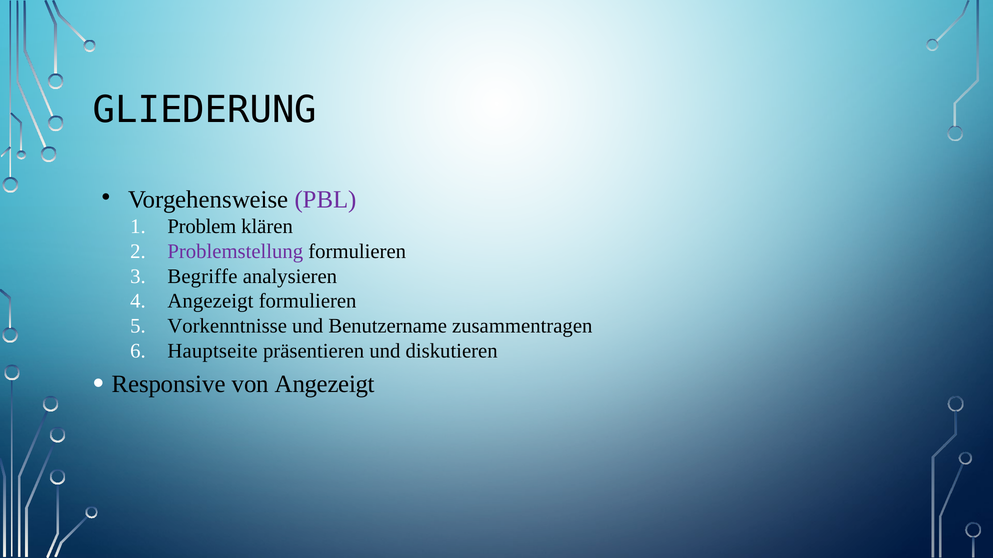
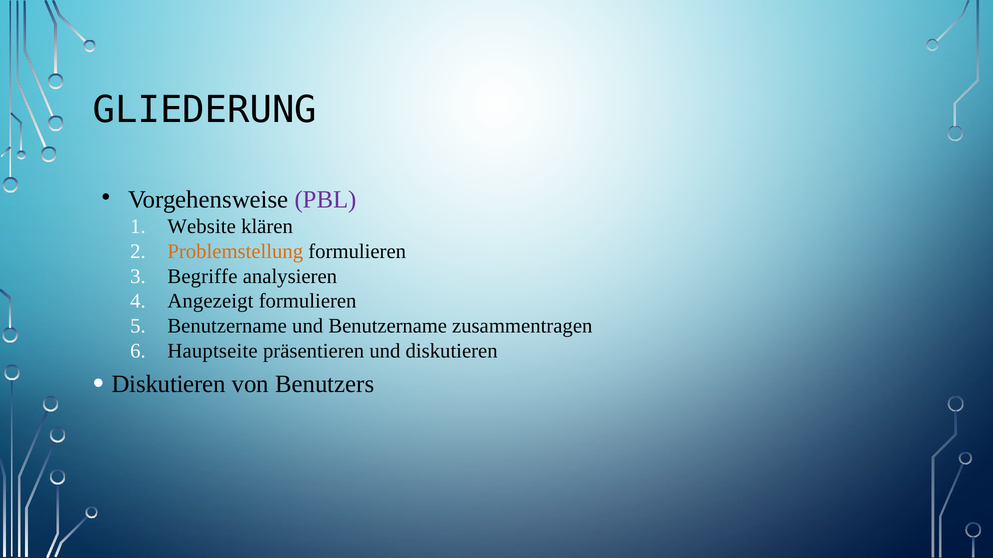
Problem: Problem -> Website
Problemstellung colour: purple -> orange
Vorkenntnisse at (227, 326): Vorkenntnisse -> Benutzername
Responsive at (169, 385): Responsive -> Diskutieren
von Angezeigt: Angezeigt -> Benutzers
